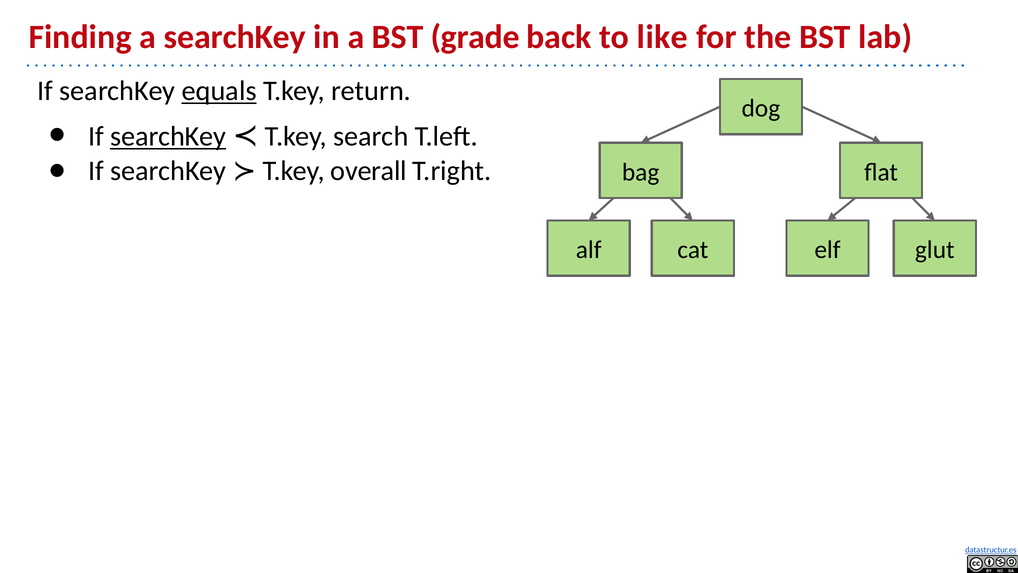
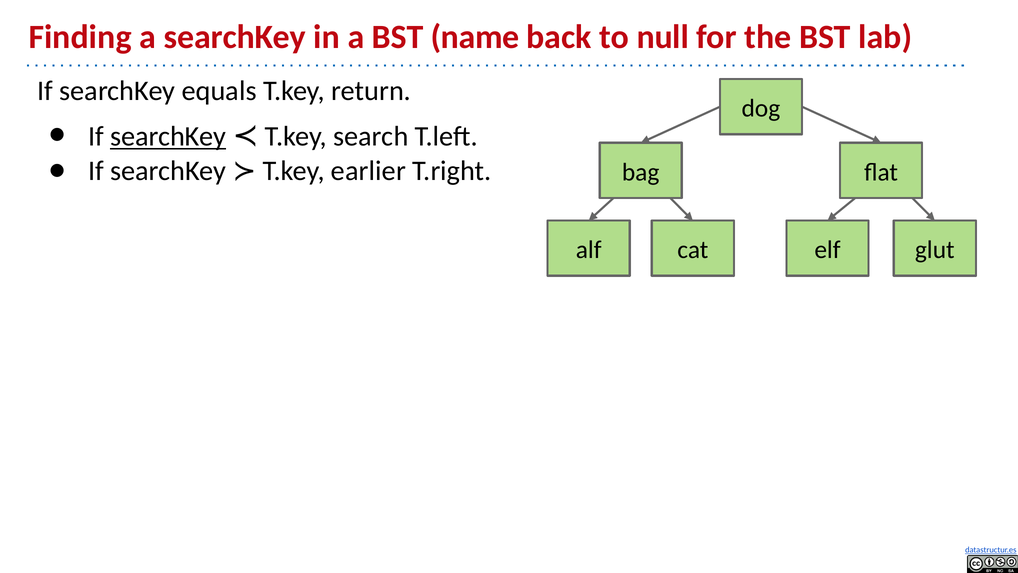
grade: grade -> name
like: like -> null
equals underline: present -> none
overall: overall -> earlier
